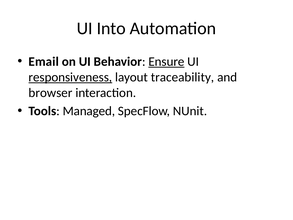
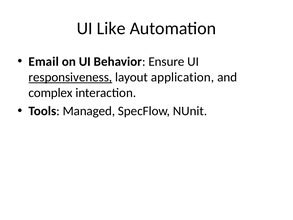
Into: Into -> Like
Ensure underline: present -> none
traceability: traceability -> application
browser: browser -> complex
